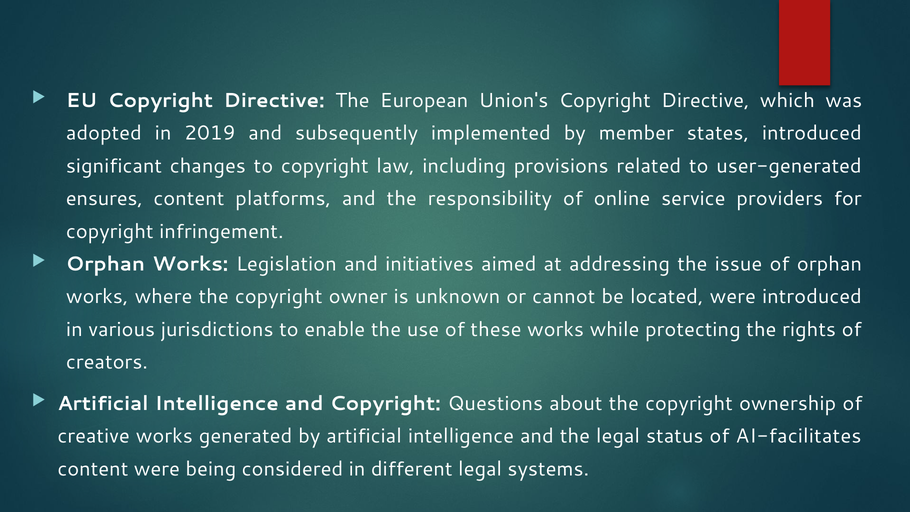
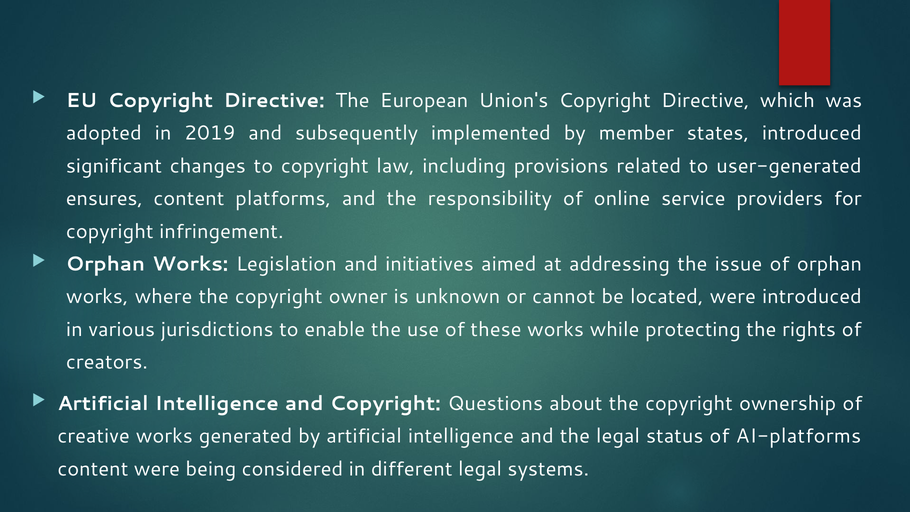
AI-facilitates: AI-facilitates -> AI-platforms
